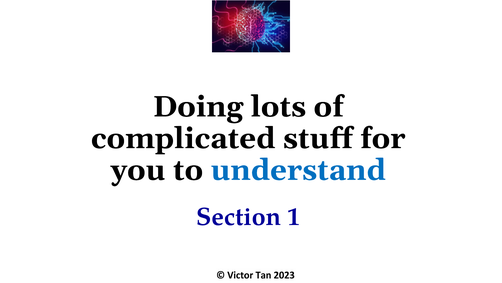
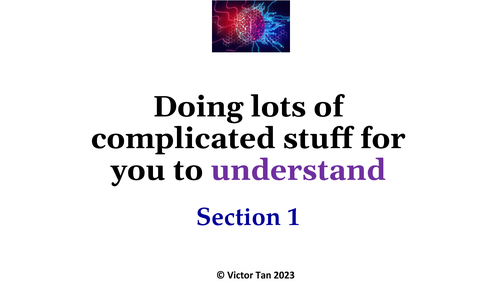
understand colour: blue -> purple
